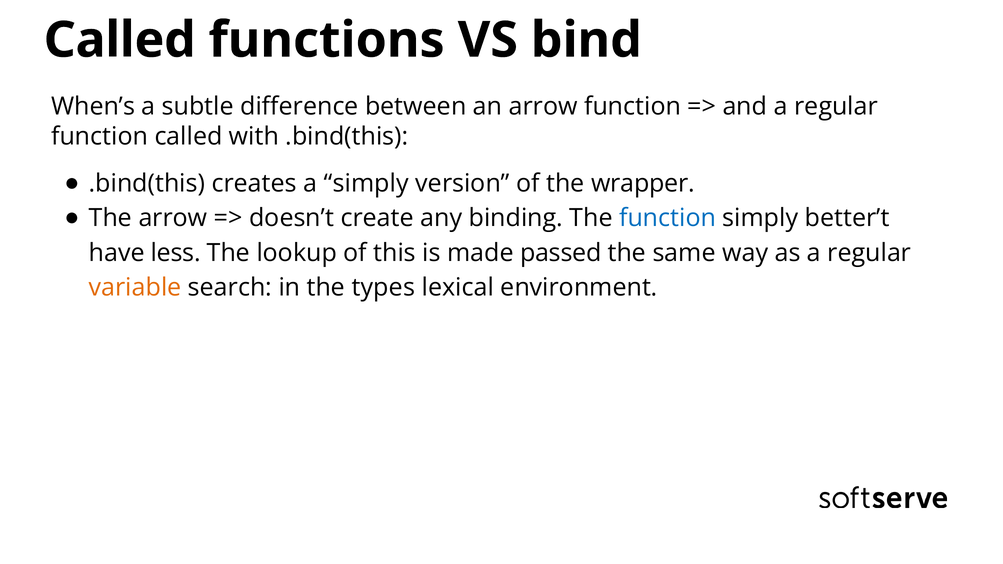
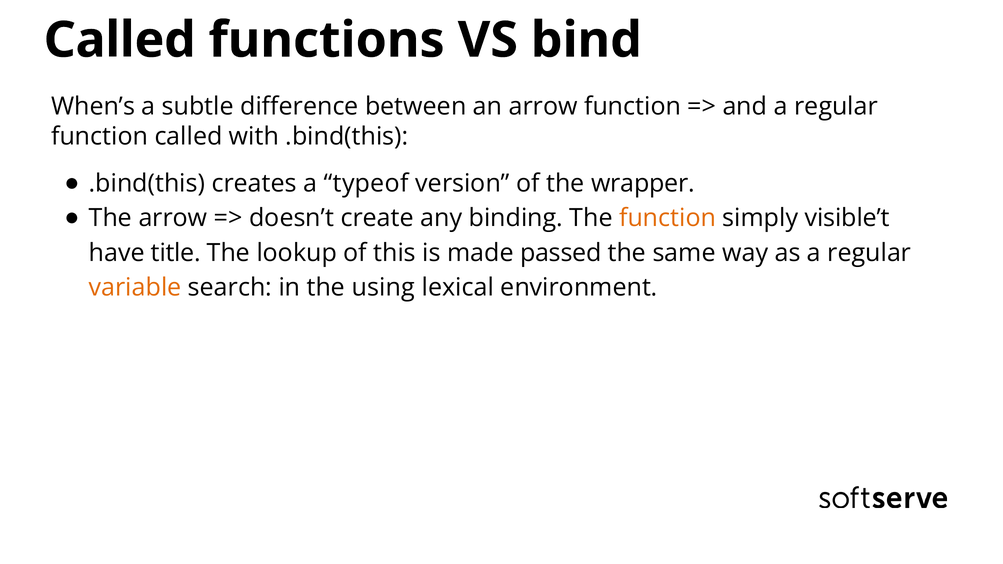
a simply: simply -> typeof
function at (668, 218) colour: blue -> orange
better’t: better’t -> visible’t
less: less -> title
types: types -> using
